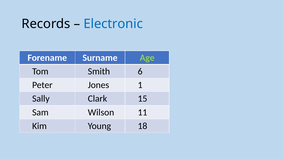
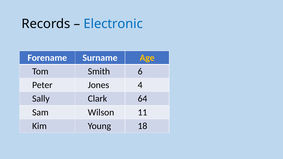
Age colour: light green -> yellow
1: 1 -> 4
15: 15 -> 64
